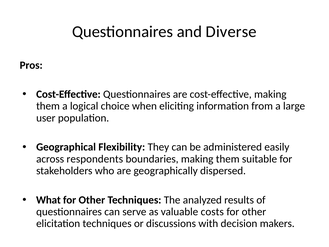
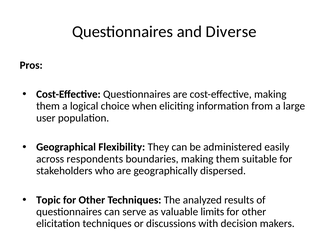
What: What -> Topic
costs: costs -> limits
